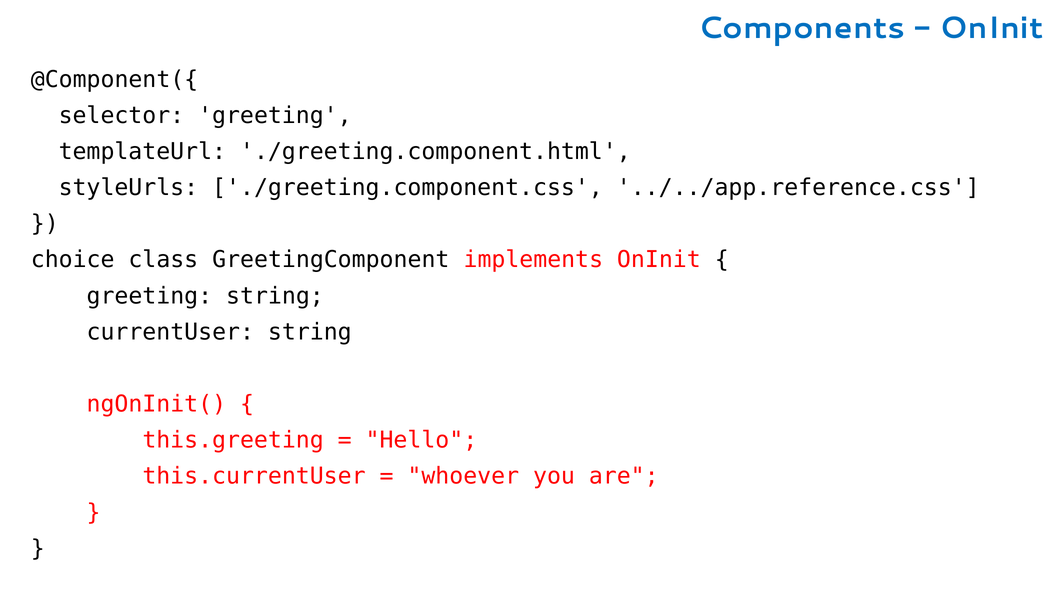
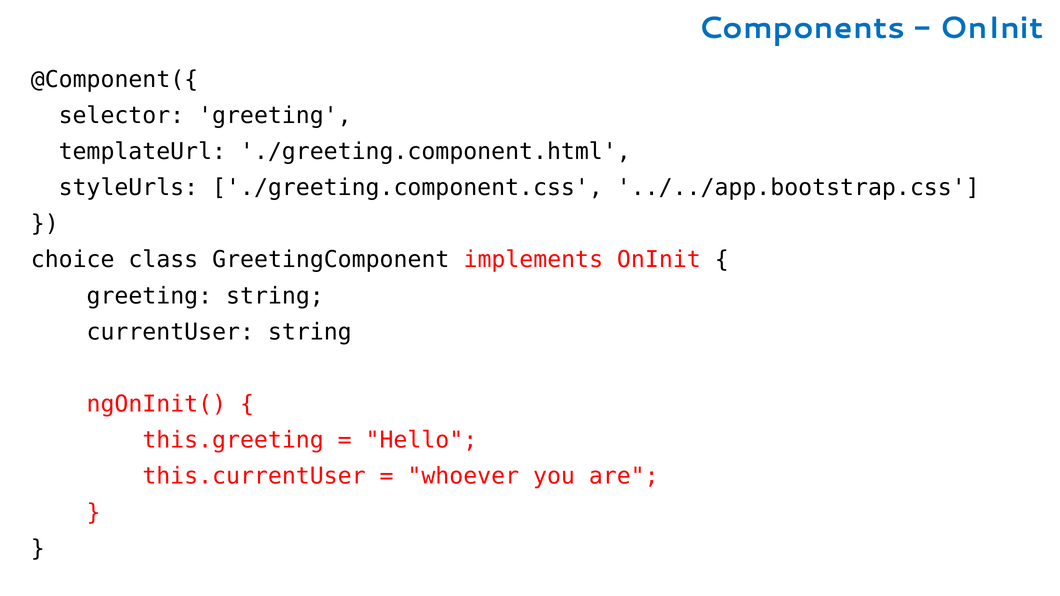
../../app.reference.css: ../../app.reference.css -> ../../app.bootstrap.css
